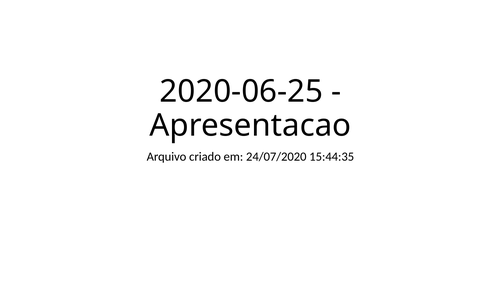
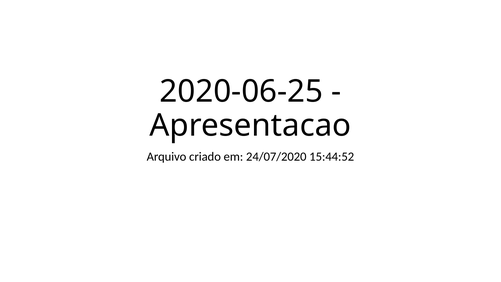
15:44:35: 15:44:35 -> 15:44:52
